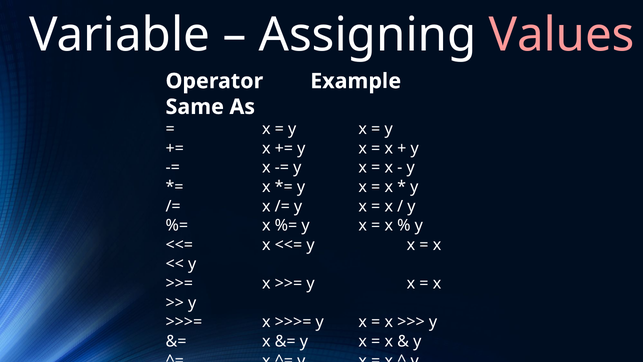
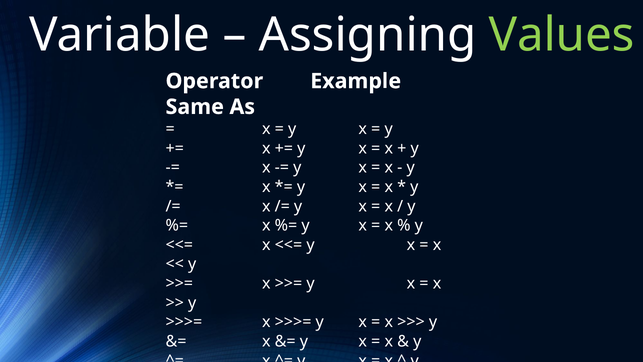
Values colour: pink -> light green
